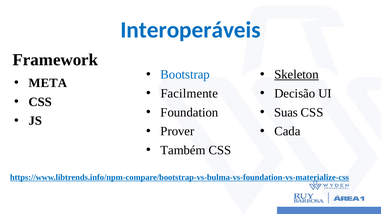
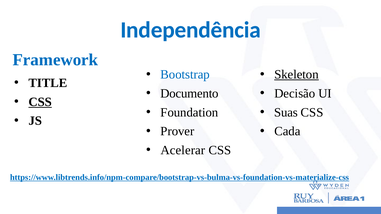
Interoperáveis: Interoperáveis -> Independência
Framework colour: black -> blue
META: META -> TITLE
Facilmente: Facilmente -> Documento
CSS at (40, 102) underline: none -> present
Também: Também -> Acelerar
